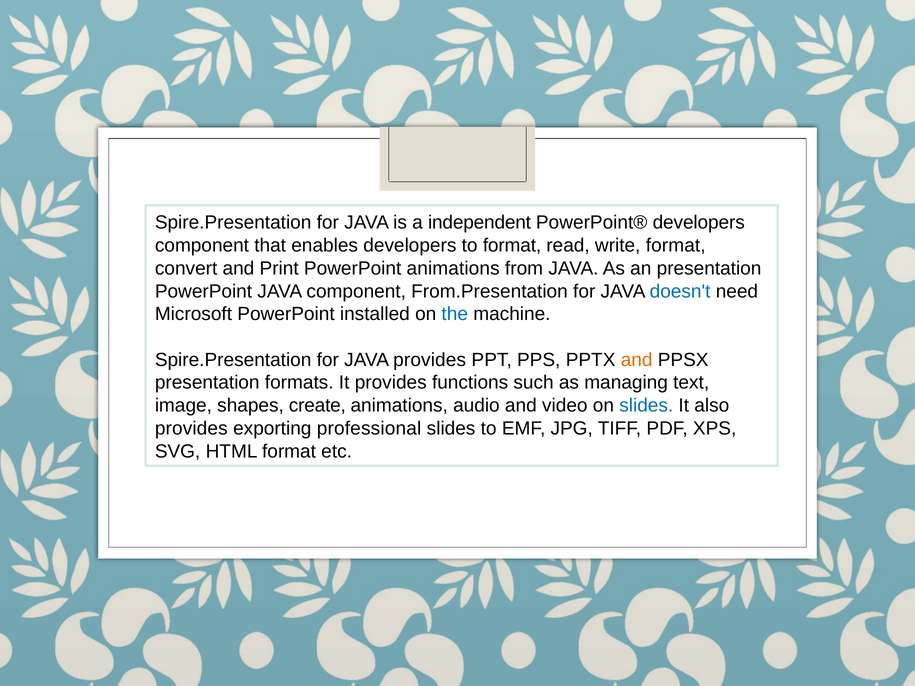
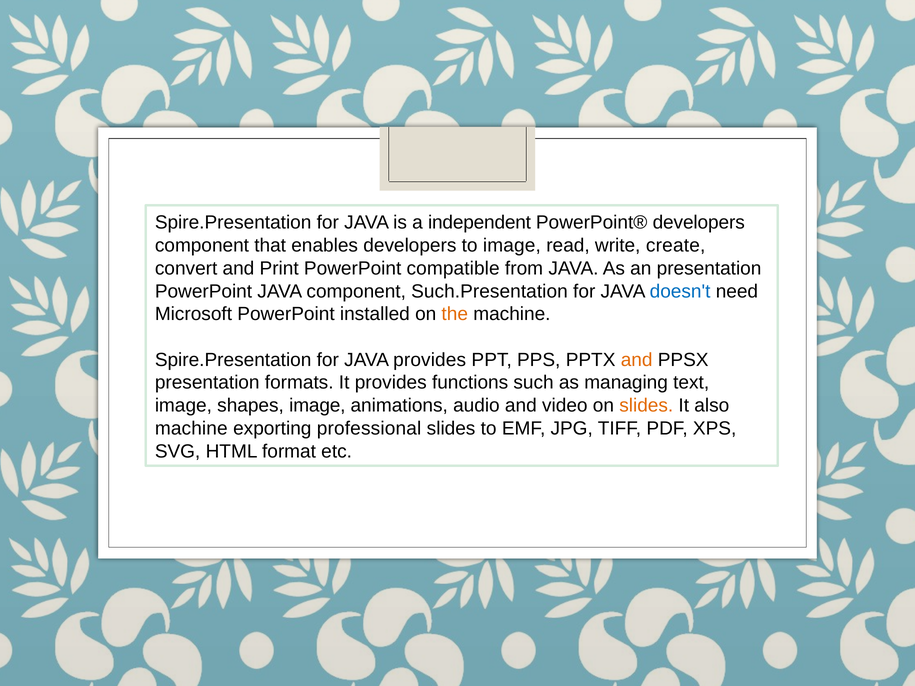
to format: format -> image
write format: format -> create
PowerPoint animations: animations -> compatible
From.Presentation: From.Presentation -> Such.Presentation
the colour: blue -> orange
shapes create: create -> image
slides at (646, 406) colour: blue -> orange
provides at (191, 429): provides -> machine
